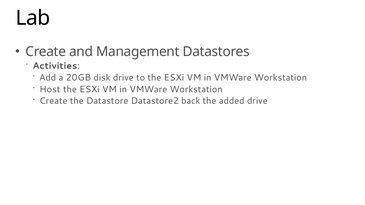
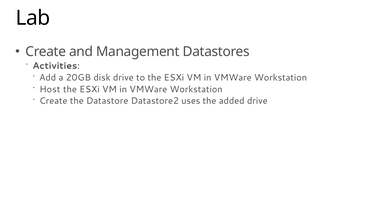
back: back -> uses
